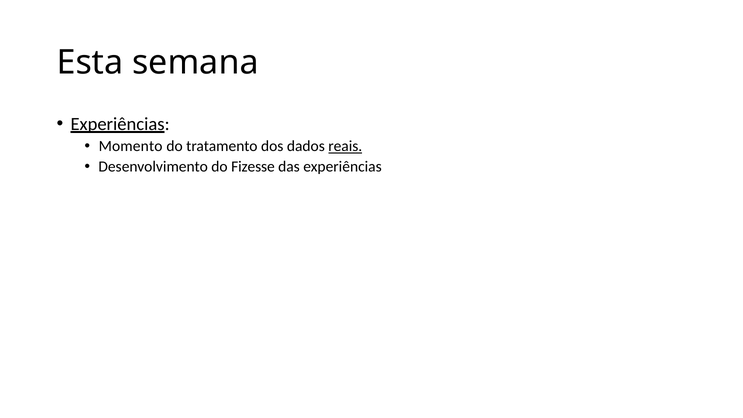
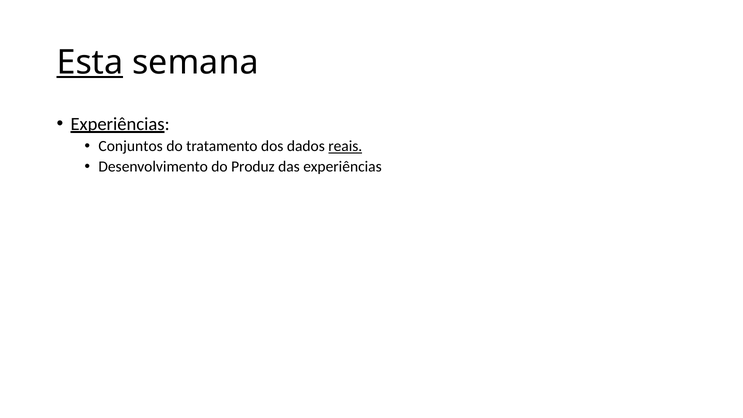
Esta underline: none -> present
Momento: Momento -> Conjuntos
Fizesse: Fizesse -> Produz
